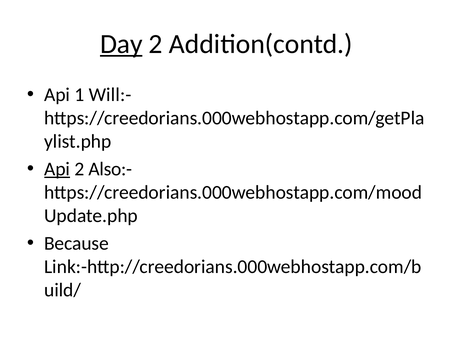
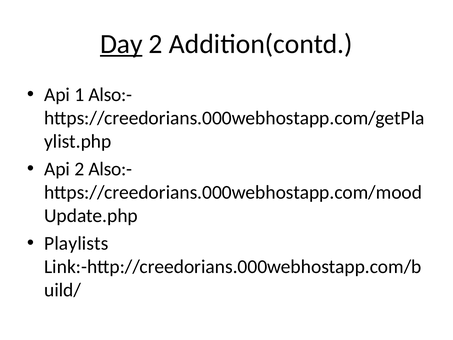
1 Will:-: Will:- -> Also:-
Api at (57, 169) underline: present -> none
Because: Because -> Playlists
